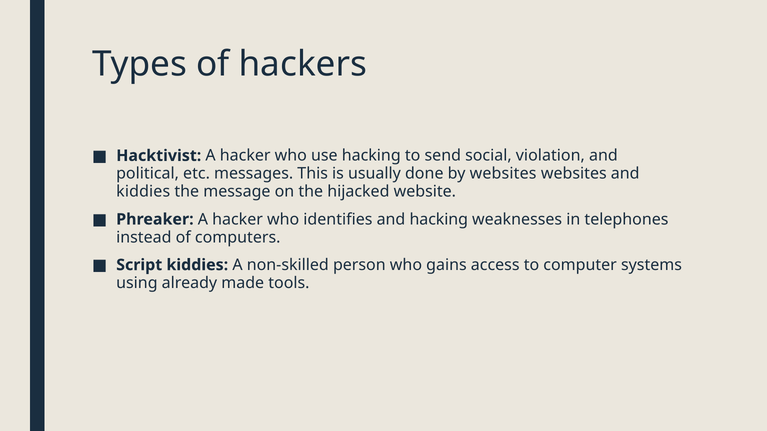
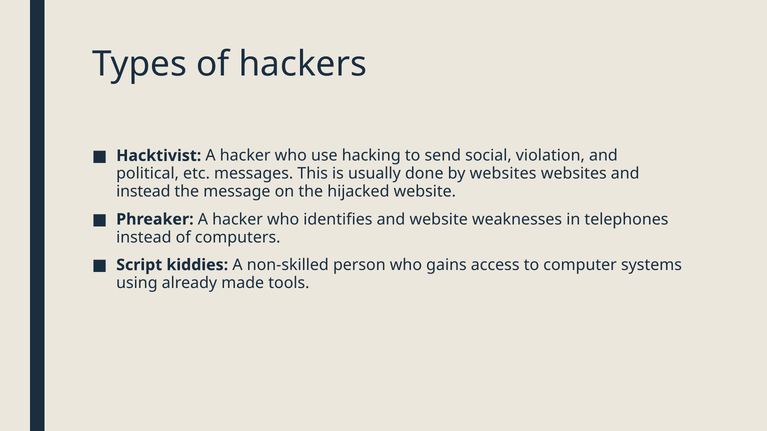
kiddies at (143, 192): kiddies -> instead
and hacking: hacking -> website
